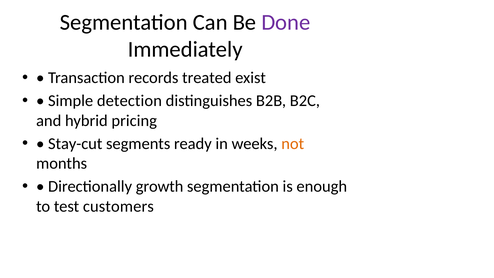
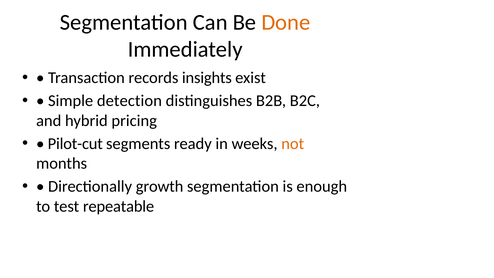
Done colour: purple -> orange
treated: treated -> insights
Stay-cut: Stay-cut -> Pilot-cut
customers: customers -> repeatable
